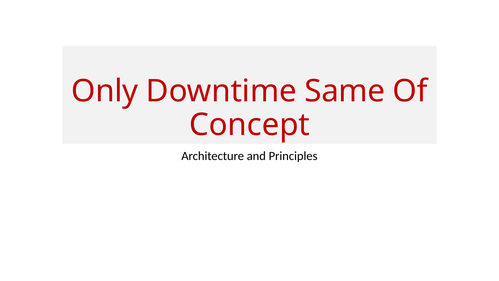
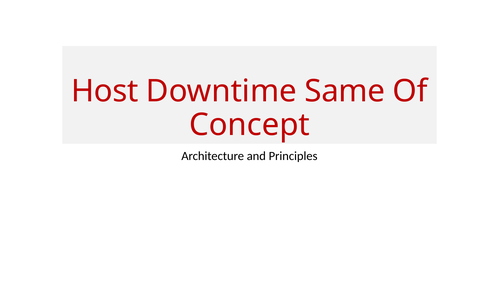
Only: Only -> Host
